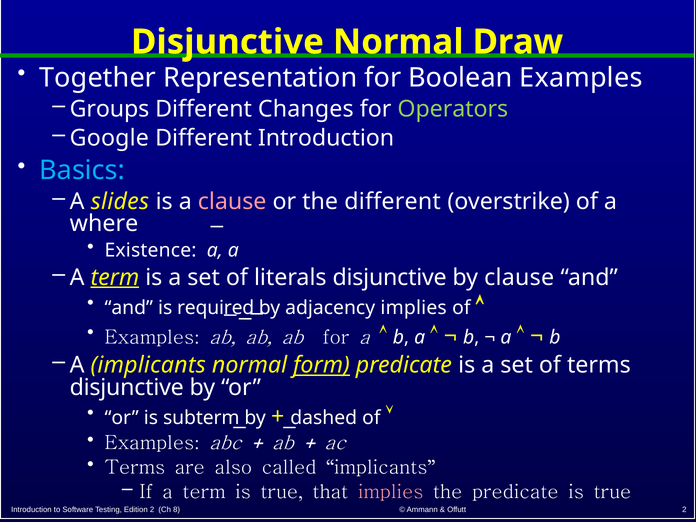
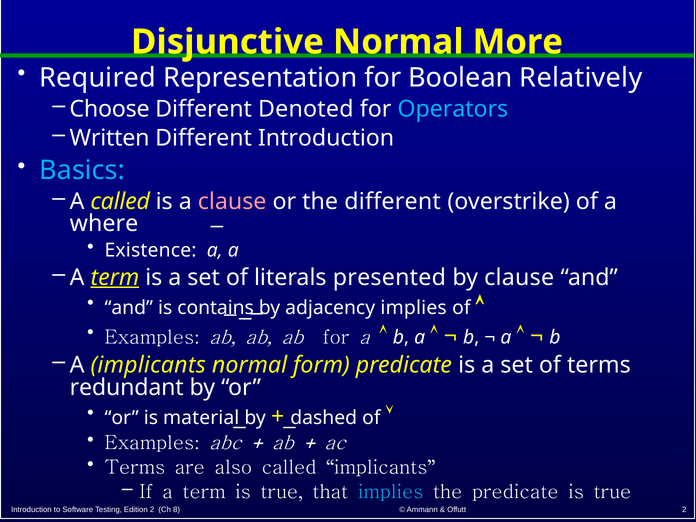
Draw: Draw -> More
Together: Together -> Required
Boolean Examples: Examples -> Relatively
Groups: Groups -> Choose
Changes: Changes -> Denoted
Operators colour: light green -> light blue
Google: Google -> Written
A slides: slides -> called
literals disjunctive: disjunctive -> presented
required: required -> contains
form underline: present -> none
disjunctive at (127, 387): disjunctive -> redundant
subterm: subterm -> material
implies at (391, 492) colour: pink -> light blue
